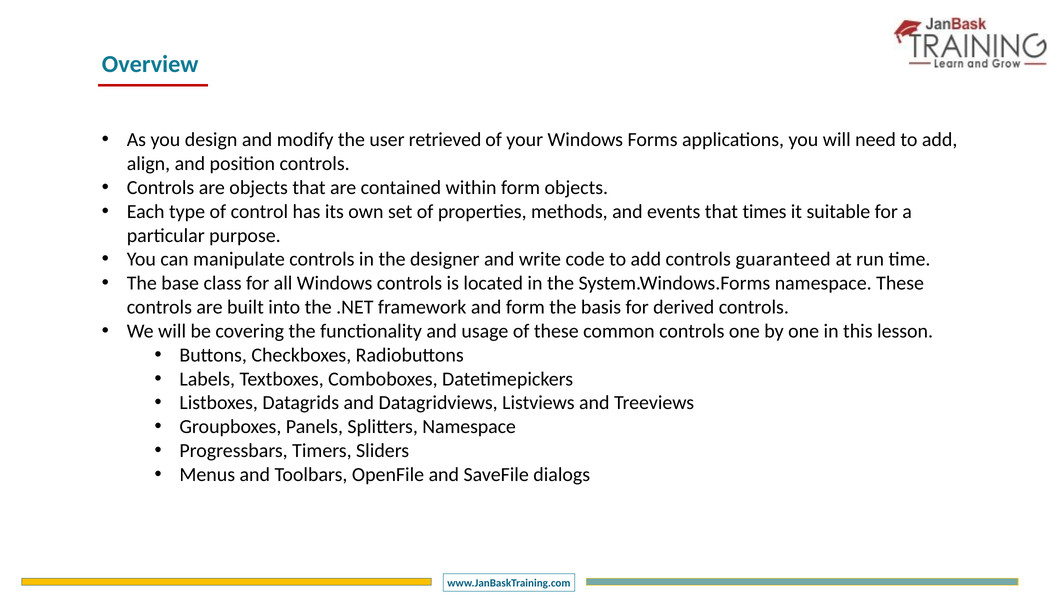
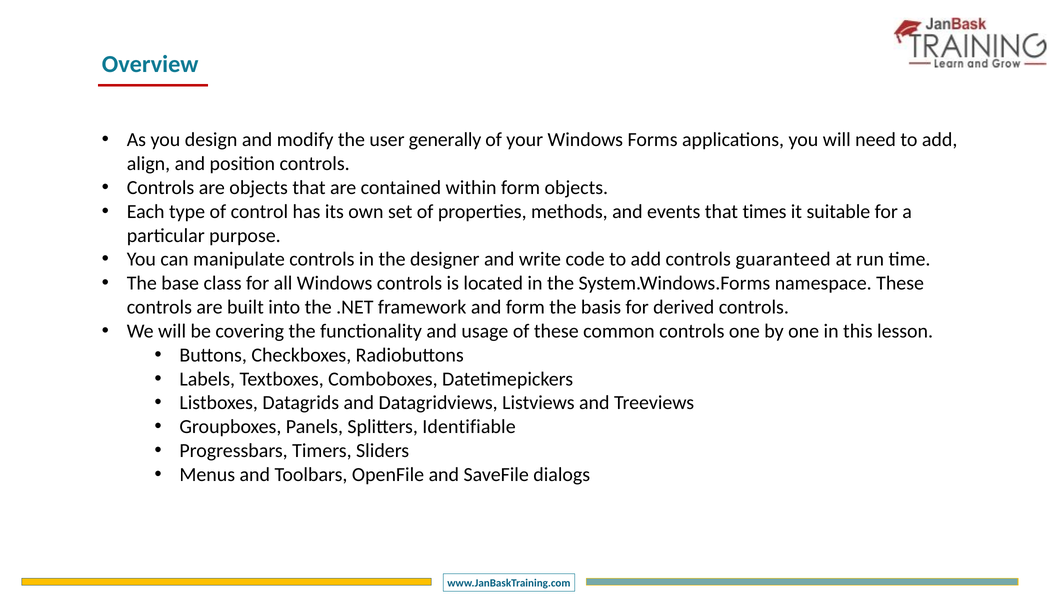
retrieved: retrieved -> generally
Splitters Namespace: Namespace -> Identifiable
